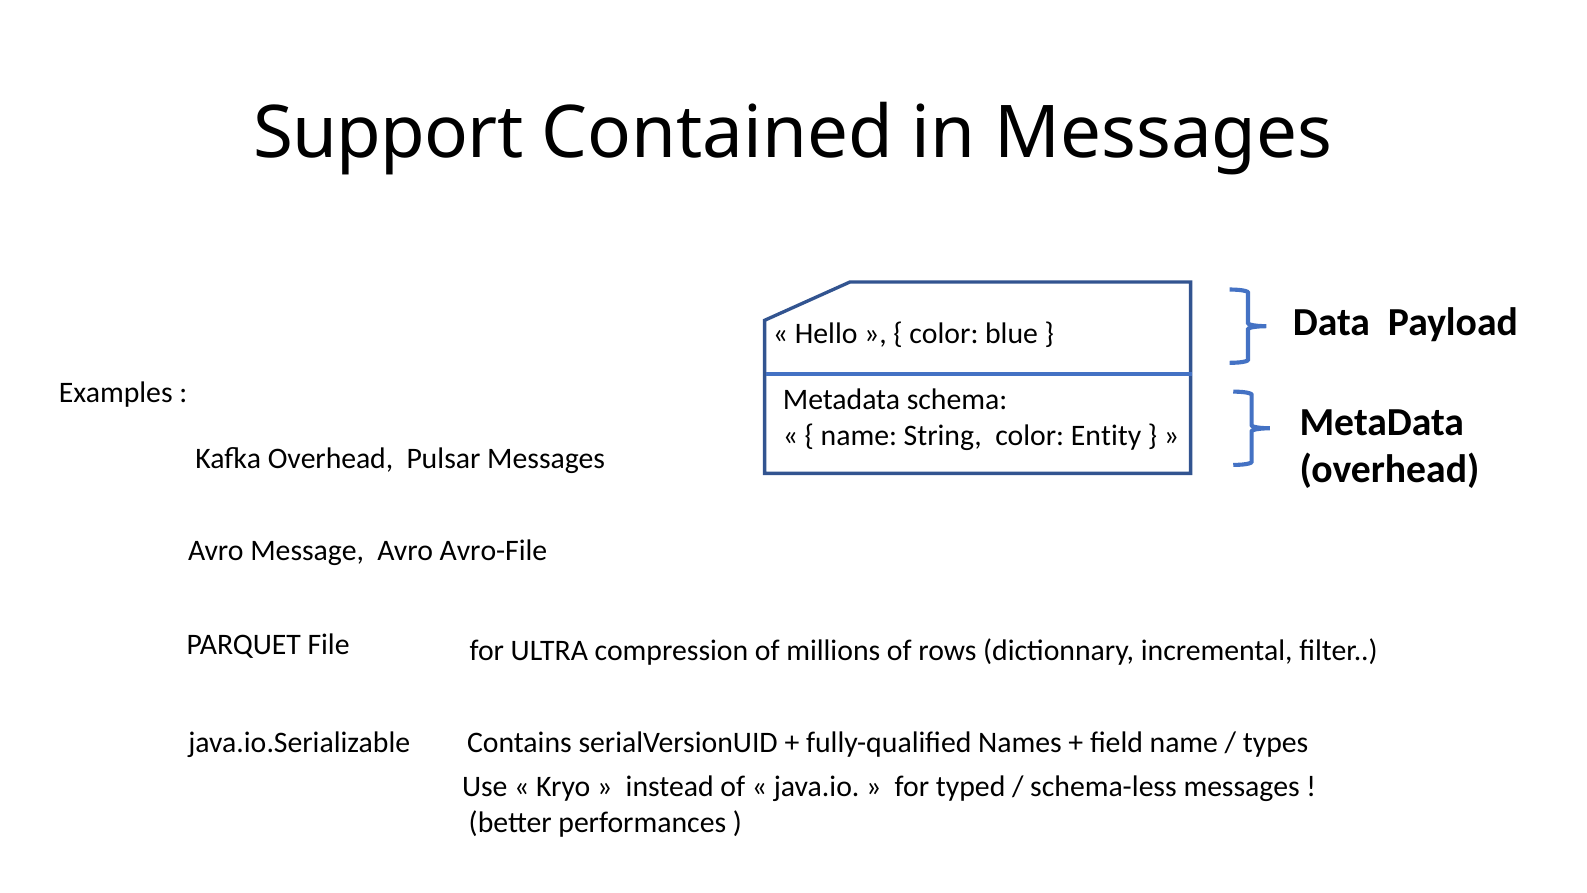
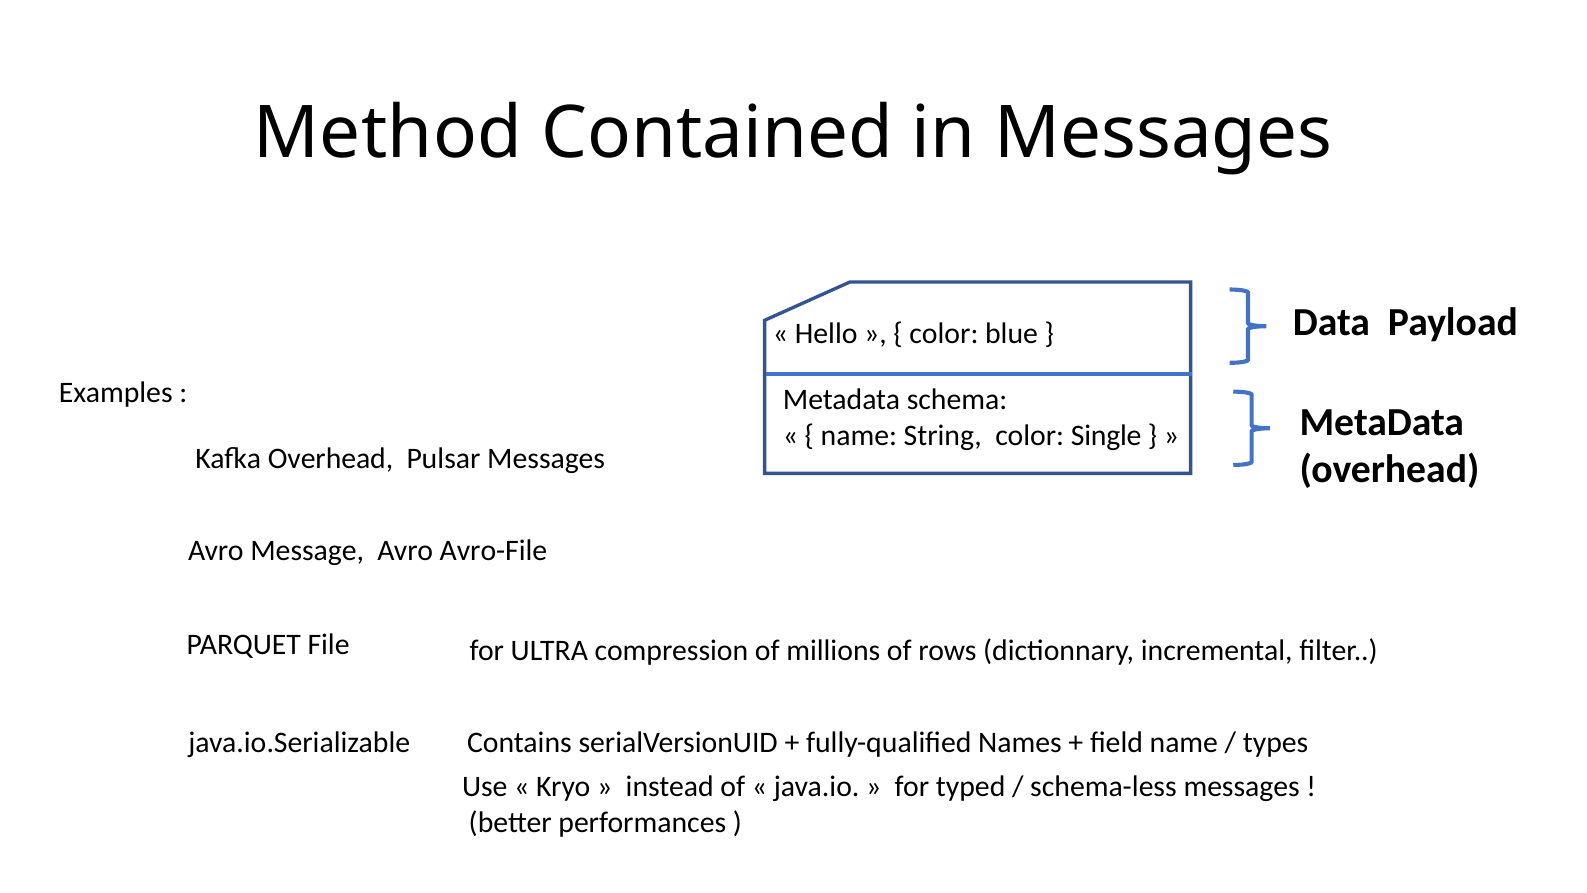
Support: Support -> Method
Entity: Entity -> Single
